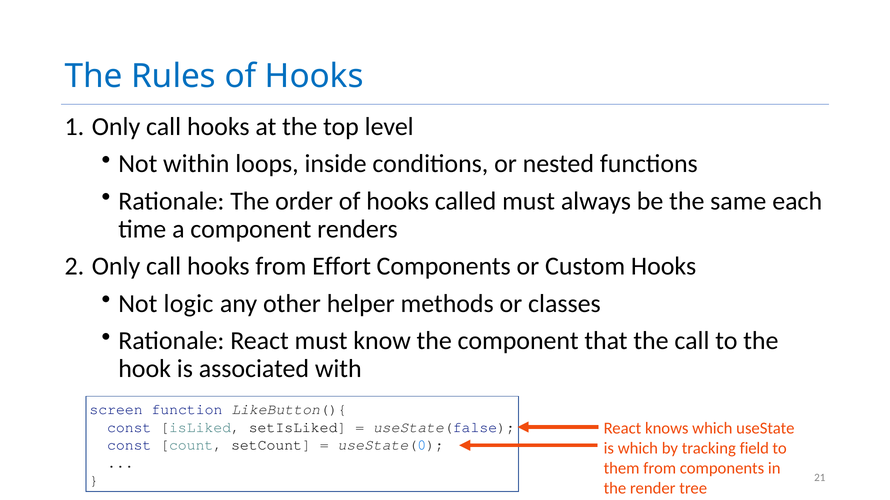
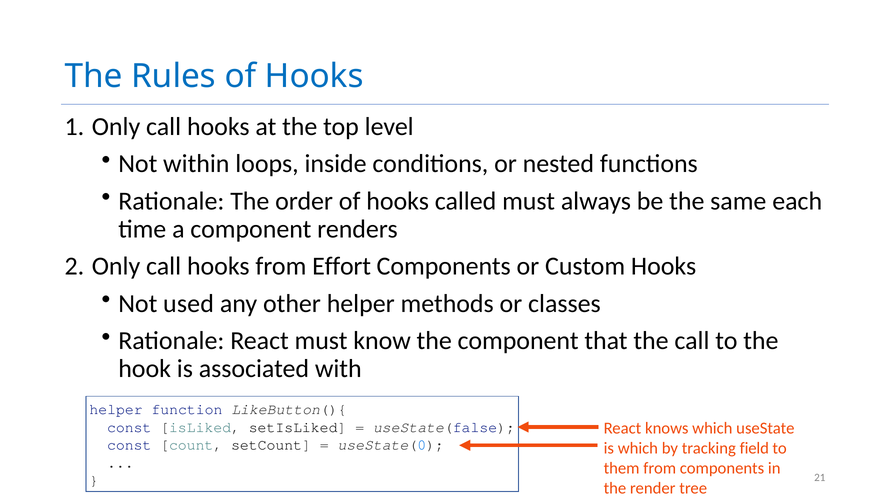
logic: logic -> used
screen at (116, 410): screen -> helper
